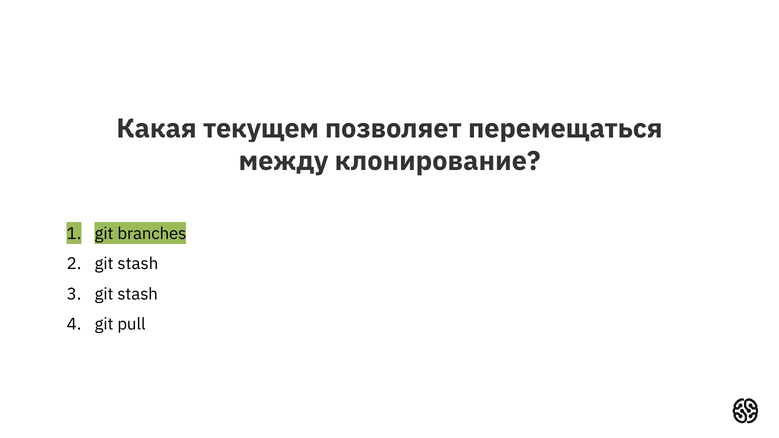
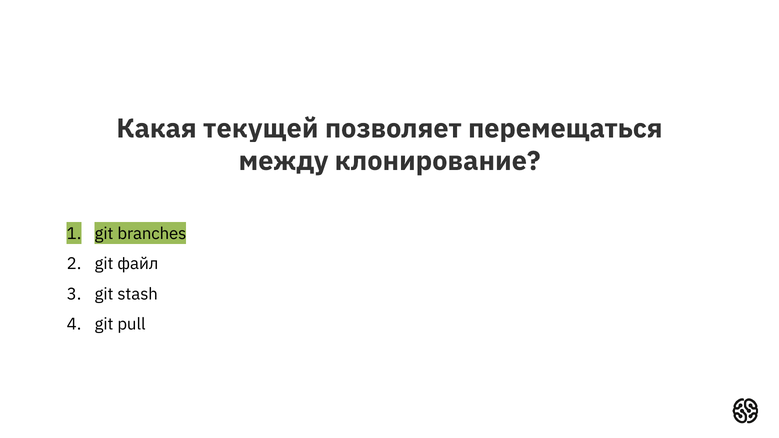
текущем: текущем -> текущей
stash at (138, 264): stash -> файл
